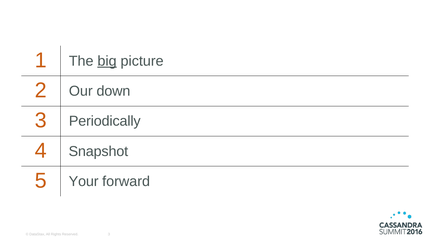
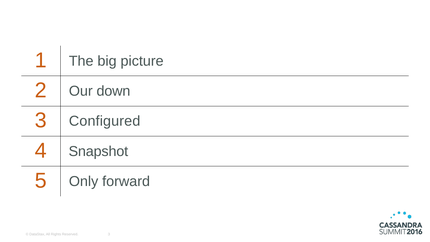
big underline: present -> none
Periodically: Periodically -> Configured
Your: Your -> Only
